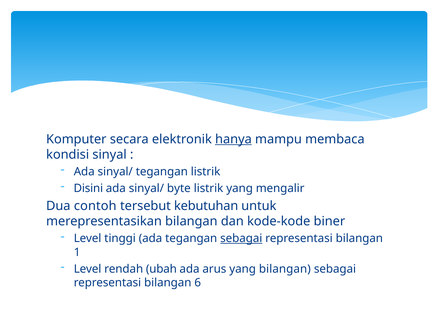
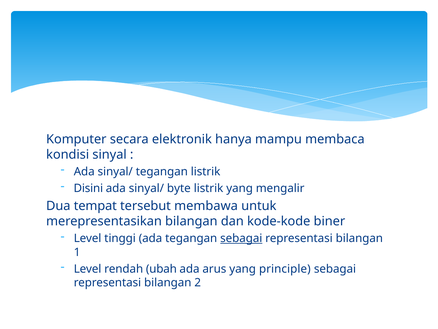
hanya underline: present -> none
contoh: contoh -> tempat
kebutuhan: kebutuhan -> membawa
yang bilangan: bilangan -> principle
6: 6 -> 2
